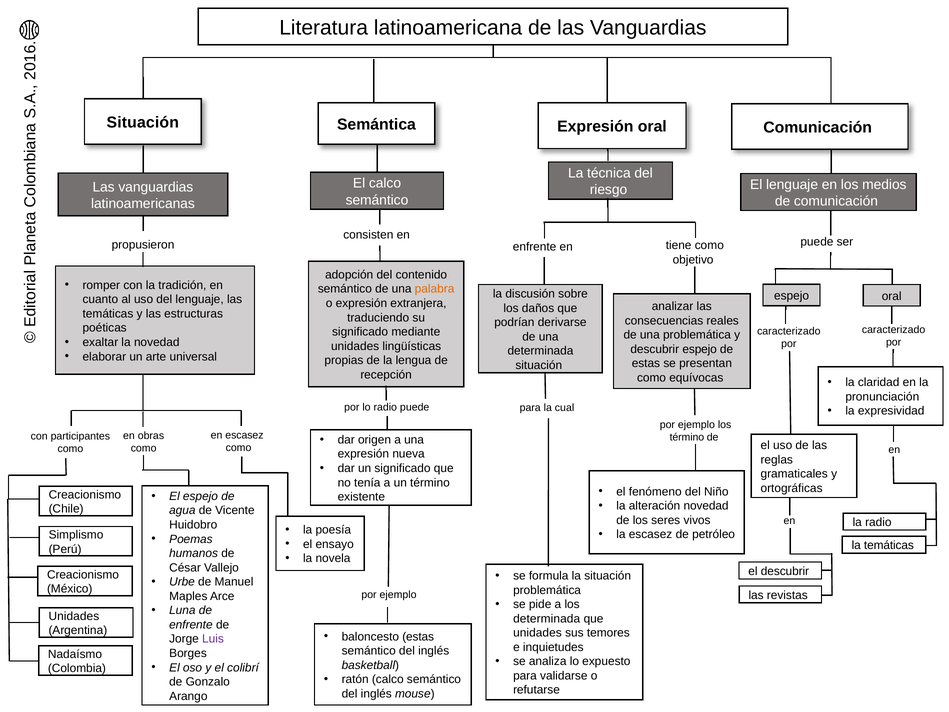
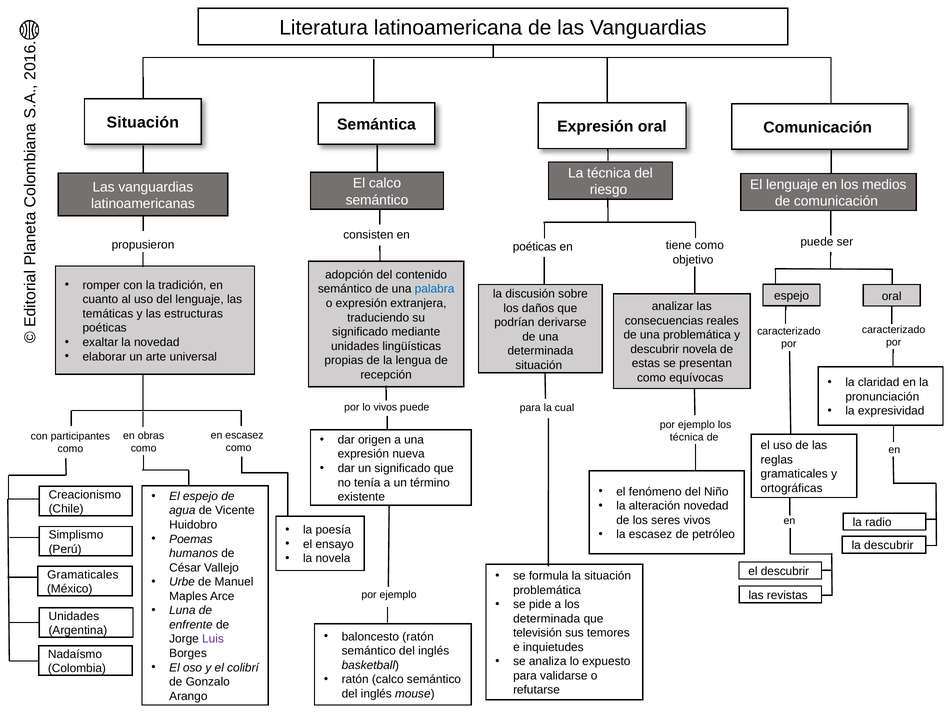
enfrente at (535, 247): enfrente -> poéticas
palabra colour: orange -> blue
descubrir espejo: espejo -> novela
lo radio: radio -> vivos
término at (687, 437): término -> técnica
la temáticas: temáticas -> descubrir
Creacionismo at (83, 574): Creacionismo -> Gramaticales
unidades at (537, 633): unidades -> televisión
baloncesto estas: estas -> ratón
